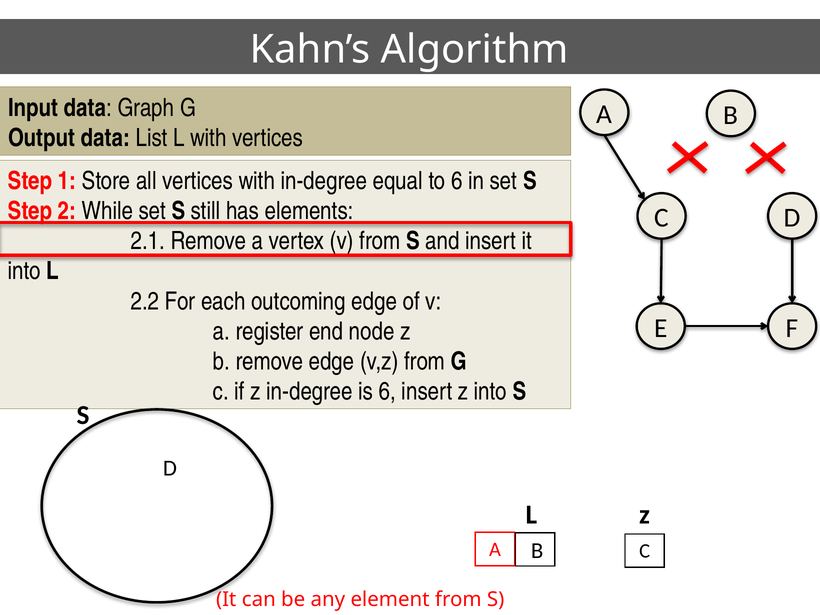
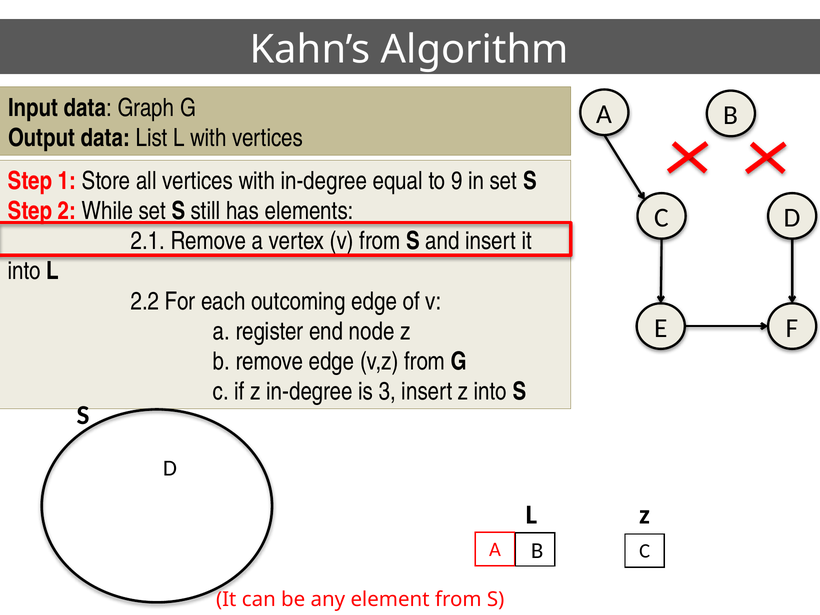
to 6: 6 -> 9
is 6: 6 -> 3
